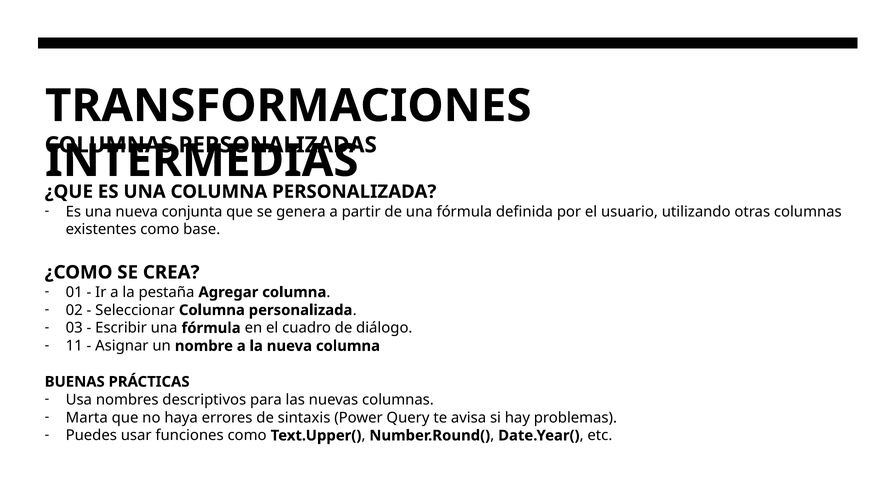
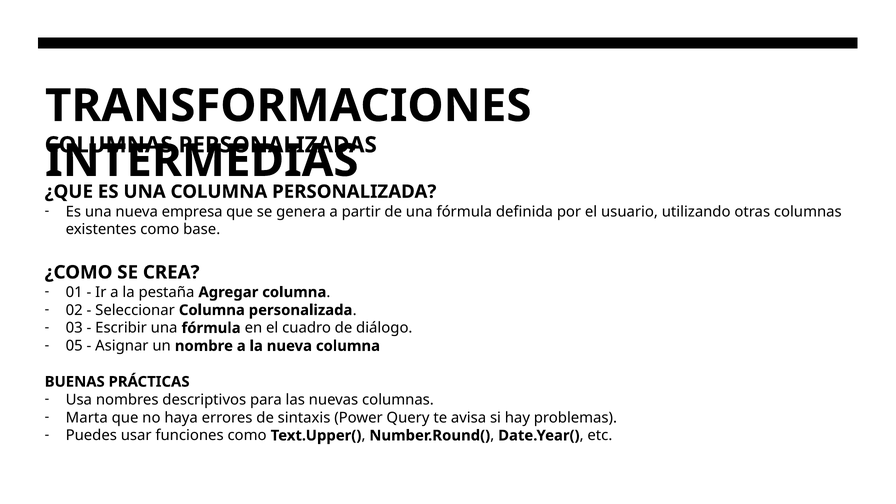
conjunta: conjunta -> empresa
11: 11 -> 05
